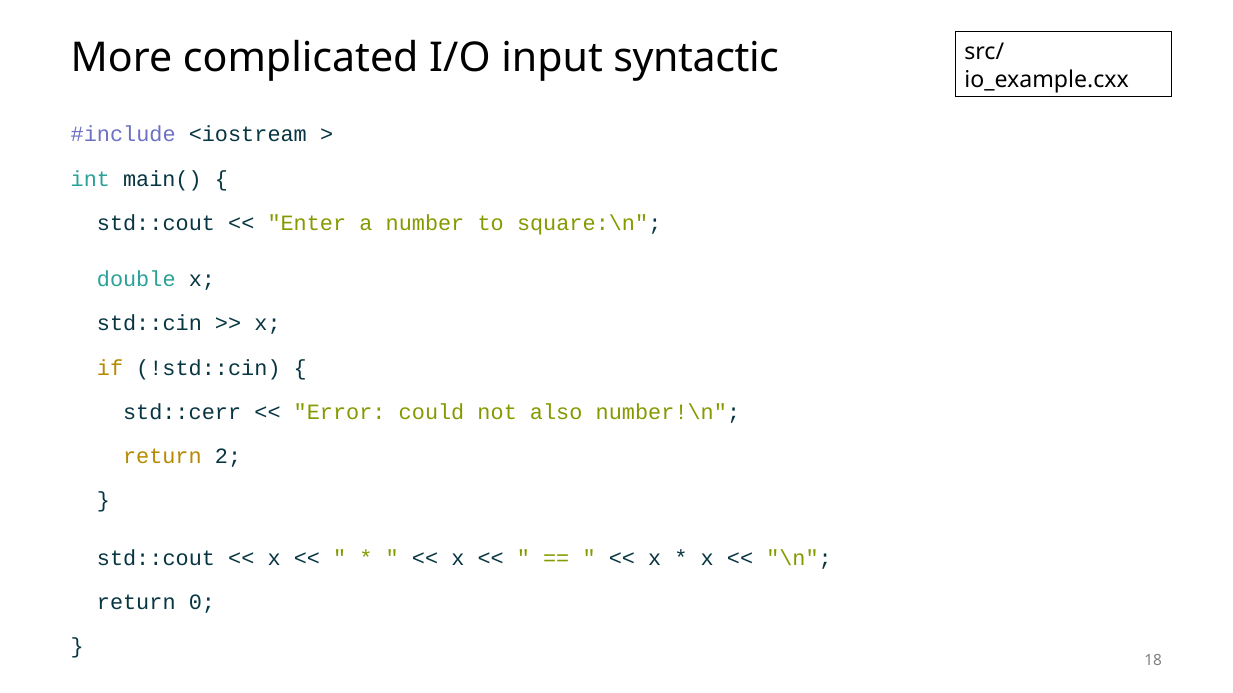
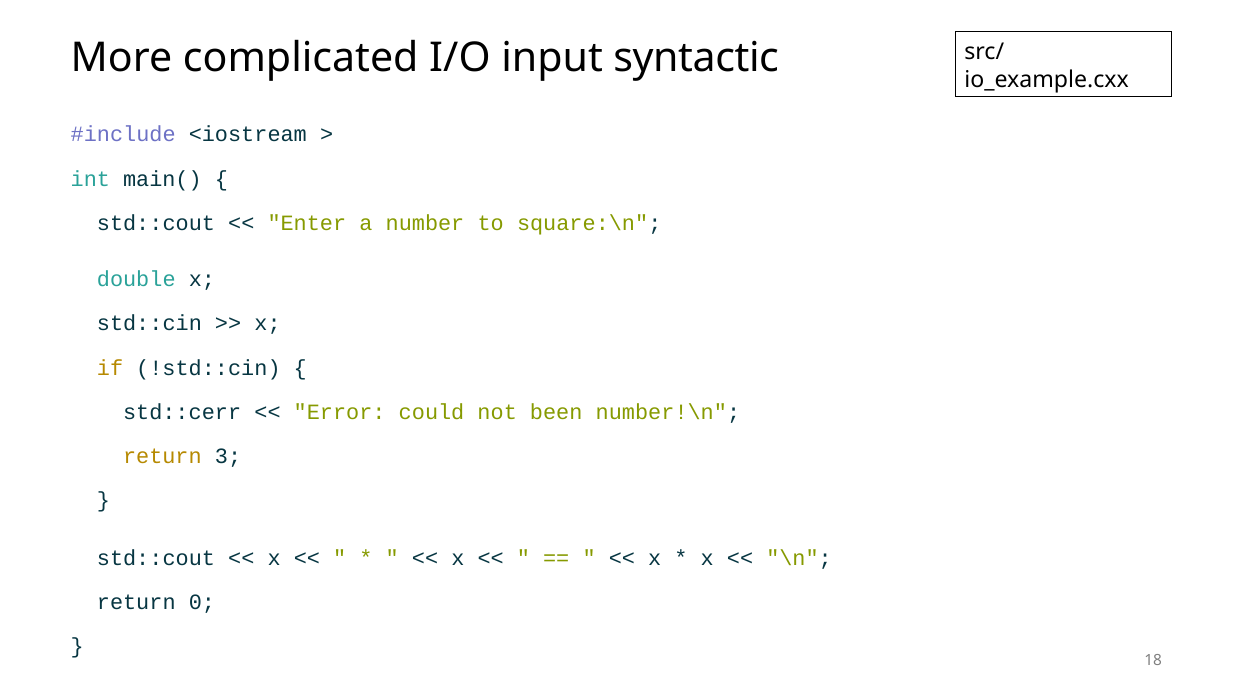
also: also -> been
2: 2 -> 3
